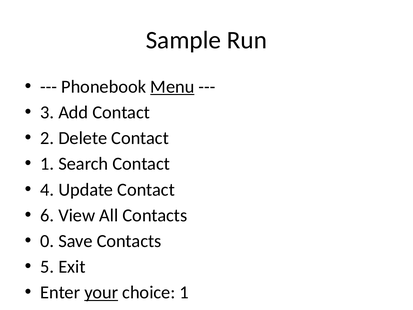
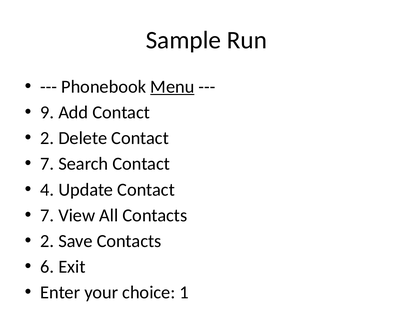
3: 3 -> 9
1 at (47, 164): 1 -> 7
6 at (47, 215): 6 -> 7
0 at (47, 241): 0 -> 2
5: 5 -> 6
your underline: present -> none
